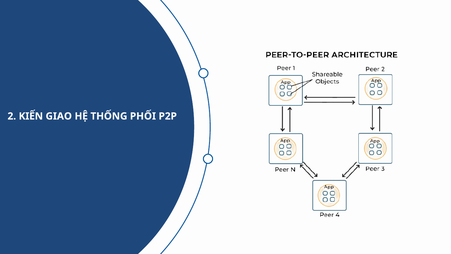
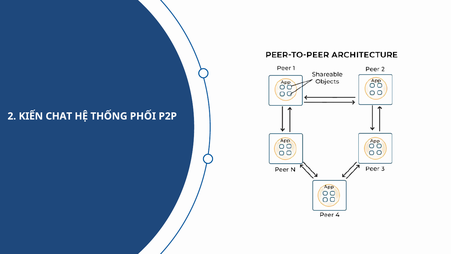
GIAO: GIAO -> CHAT
